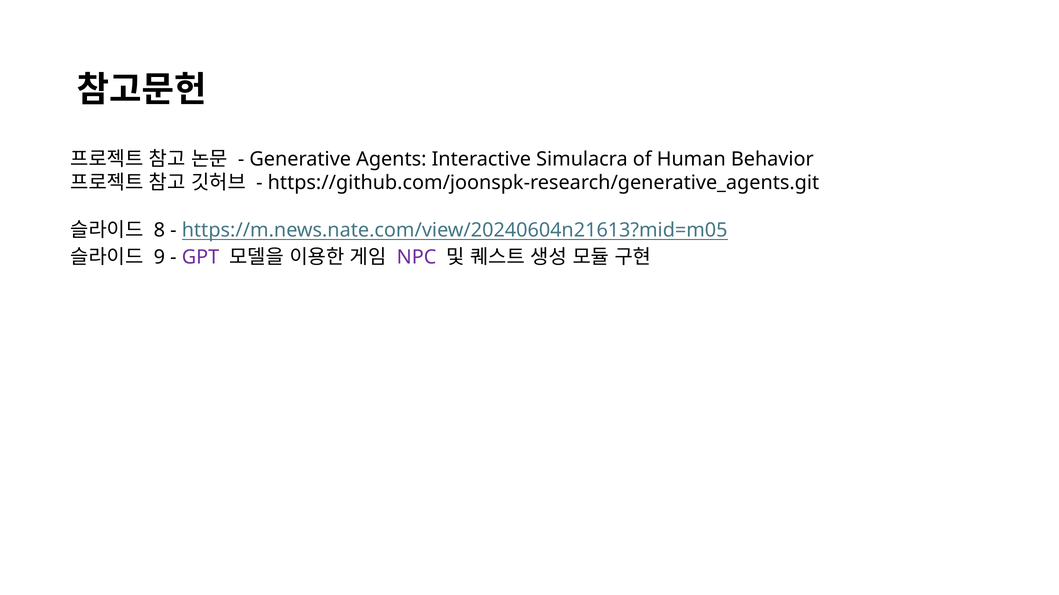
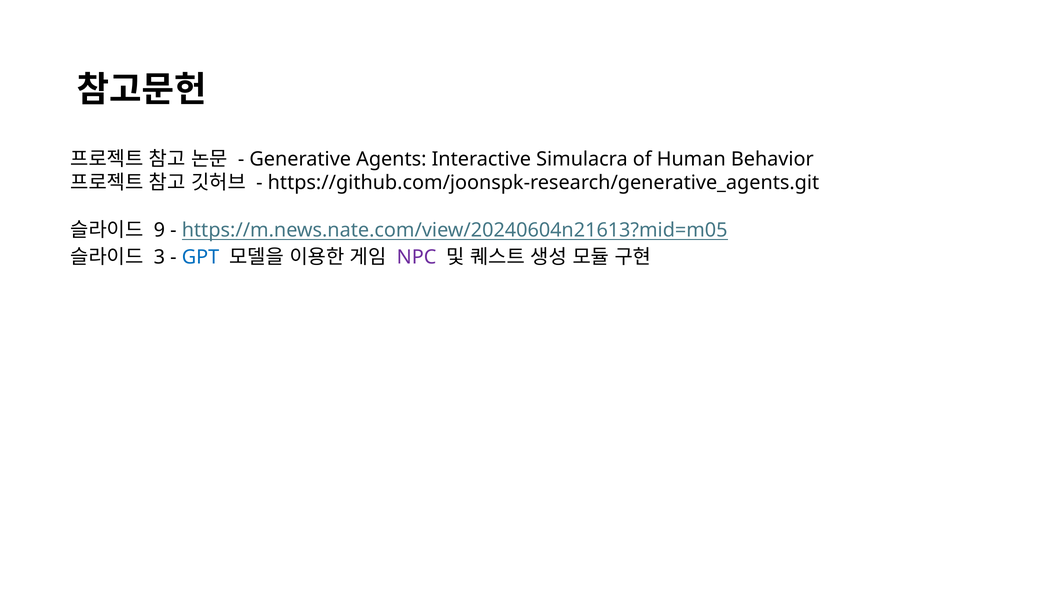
8: 8 -> 9
9: 9 -> 3
GPT colour: purple -> blue
